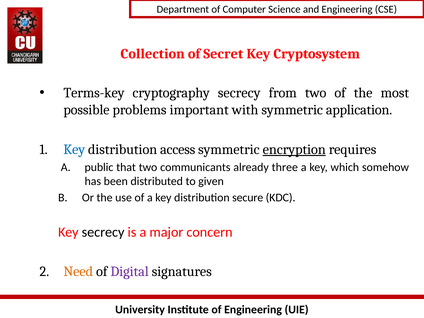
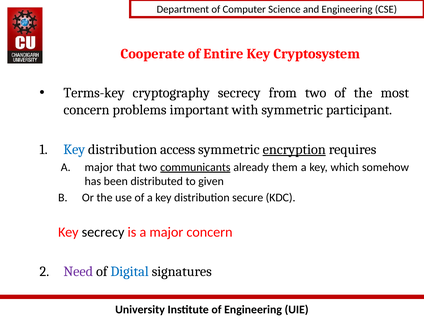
Collection: Collection -> Cooperate
Secret: Secret -> Entire
possible at (86, 110): possible -> concern
application: application -> participant
public at (99, 167): public -> major
communicants underline: none -> present
three: three -> them
Need colour: orange -> purple
Digital colour: purple -> blue
